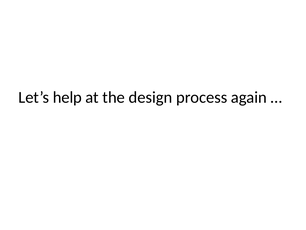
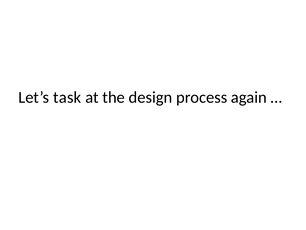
help: help -> task
